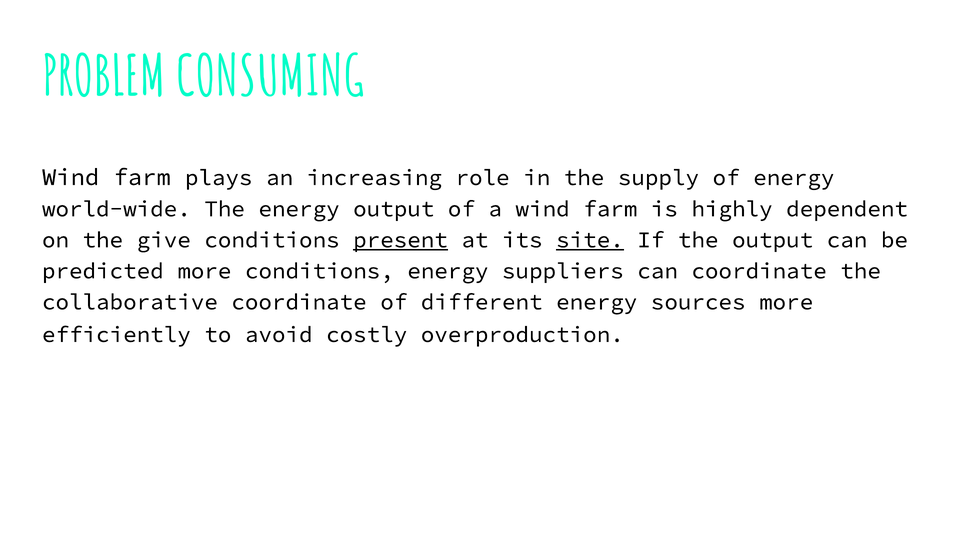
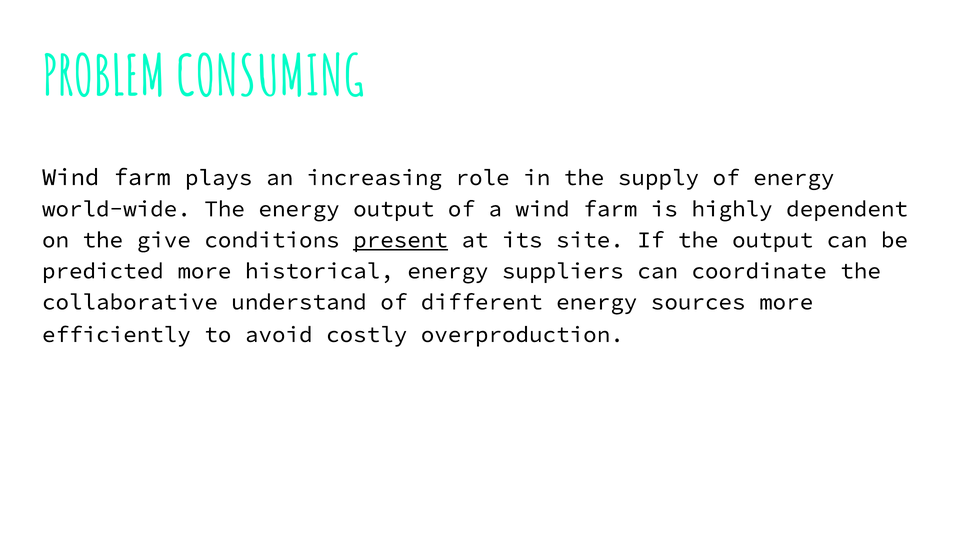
site underline: present -> none
more conditions: conditions -> historical
collaborative coordinate: coordinate -> understand
